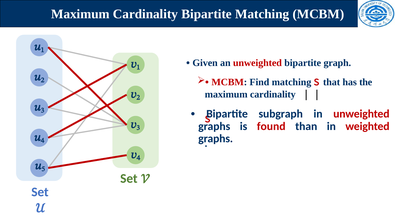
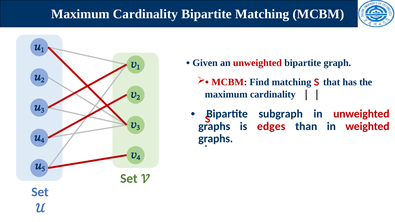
found: found -> edges
